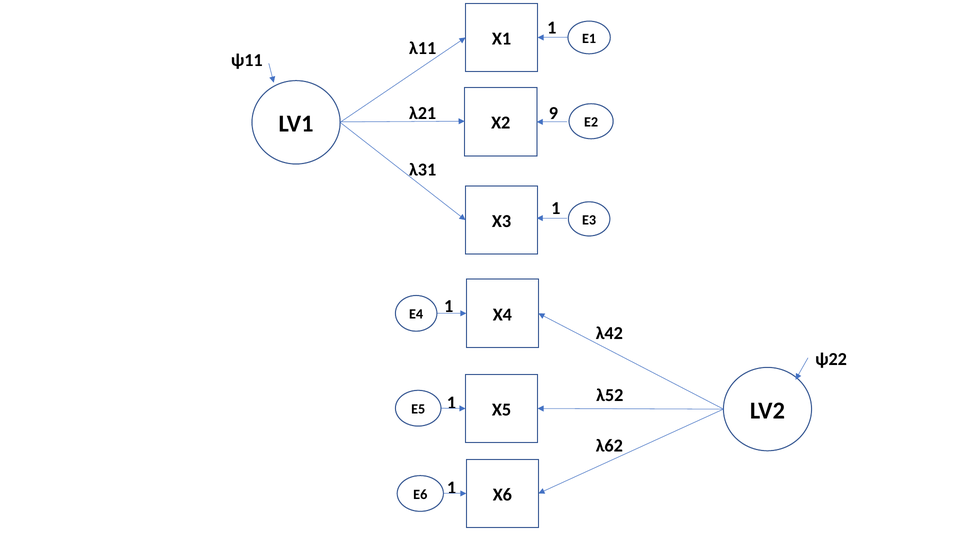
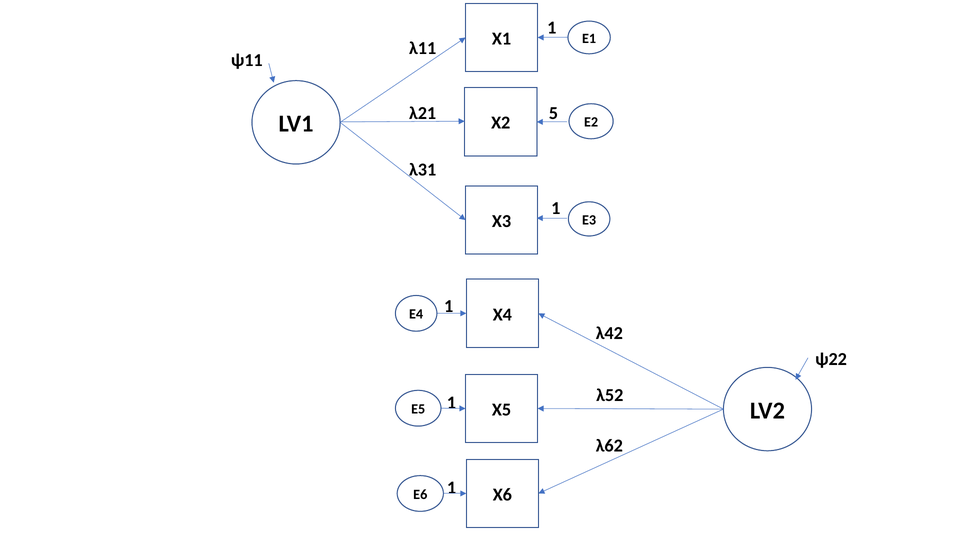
9: 9 -> 5
